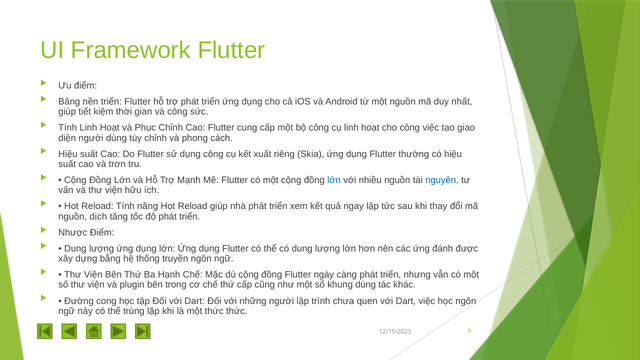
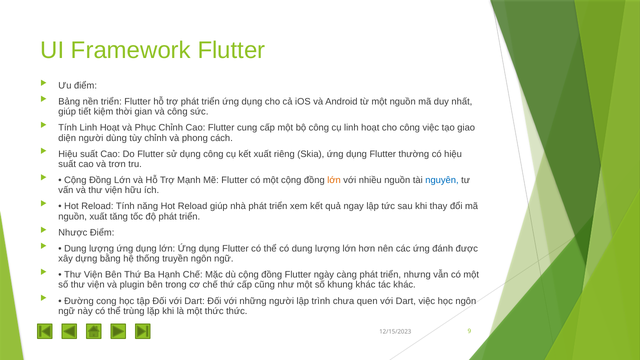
lớn at (334, 180) colour: blue -> orange
nguồn dịch: dịch -> xuất
khung dùng: dùng -> khác
